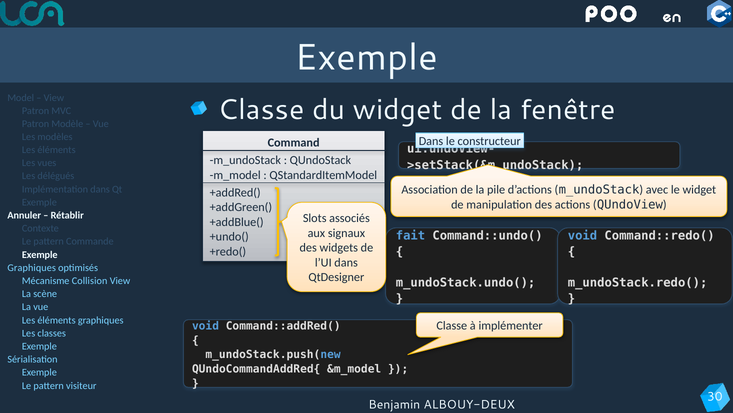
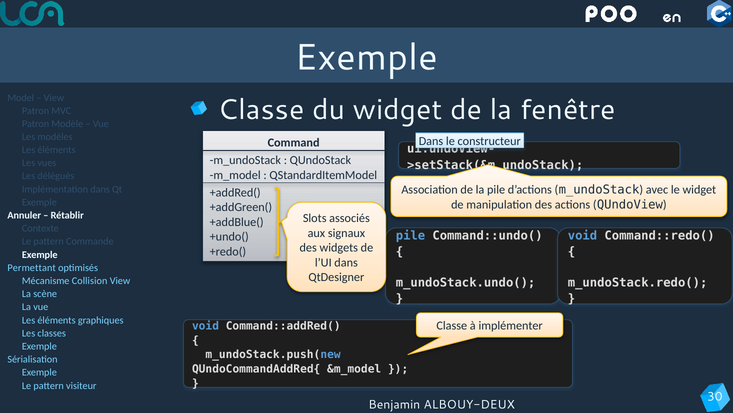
fait at (410, 235): fait -> pile
Graphiques at (32, 267): Graphiques -> Permettant
